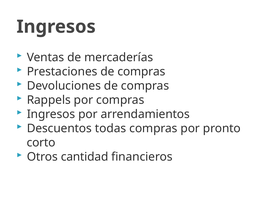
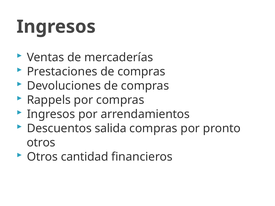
todas: todas -> salida
corto at (41, 143): corto -> otros
